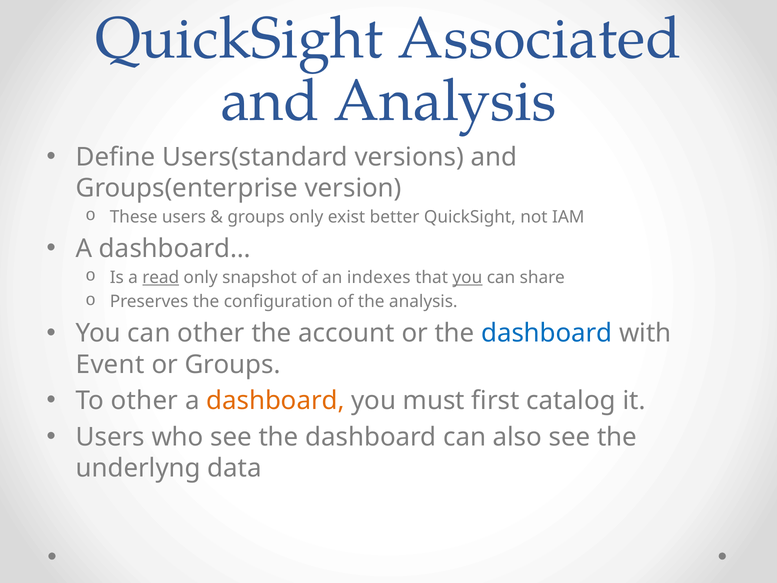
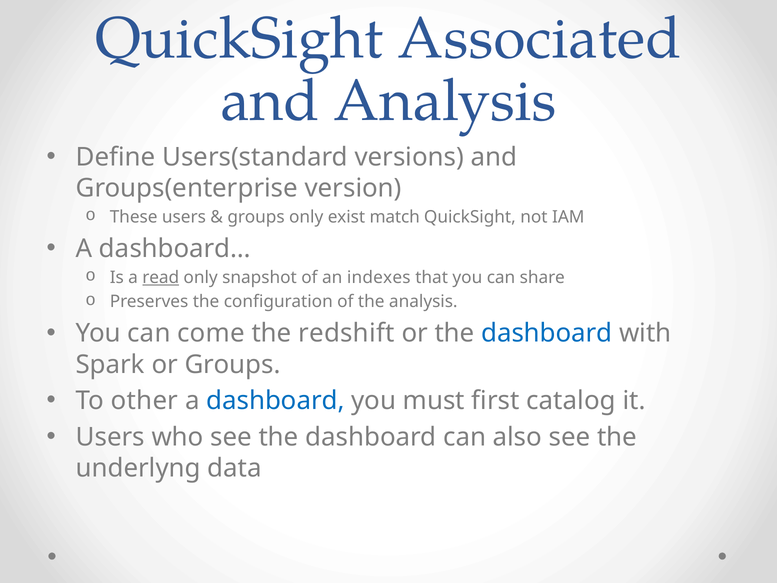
better: better -> match
you at (467, 277) underline: present -> none
can other: other -> come
account: account -> redshift
Event: Event -> Spark
dashboard at (275, 401) colour: orange -> blue
